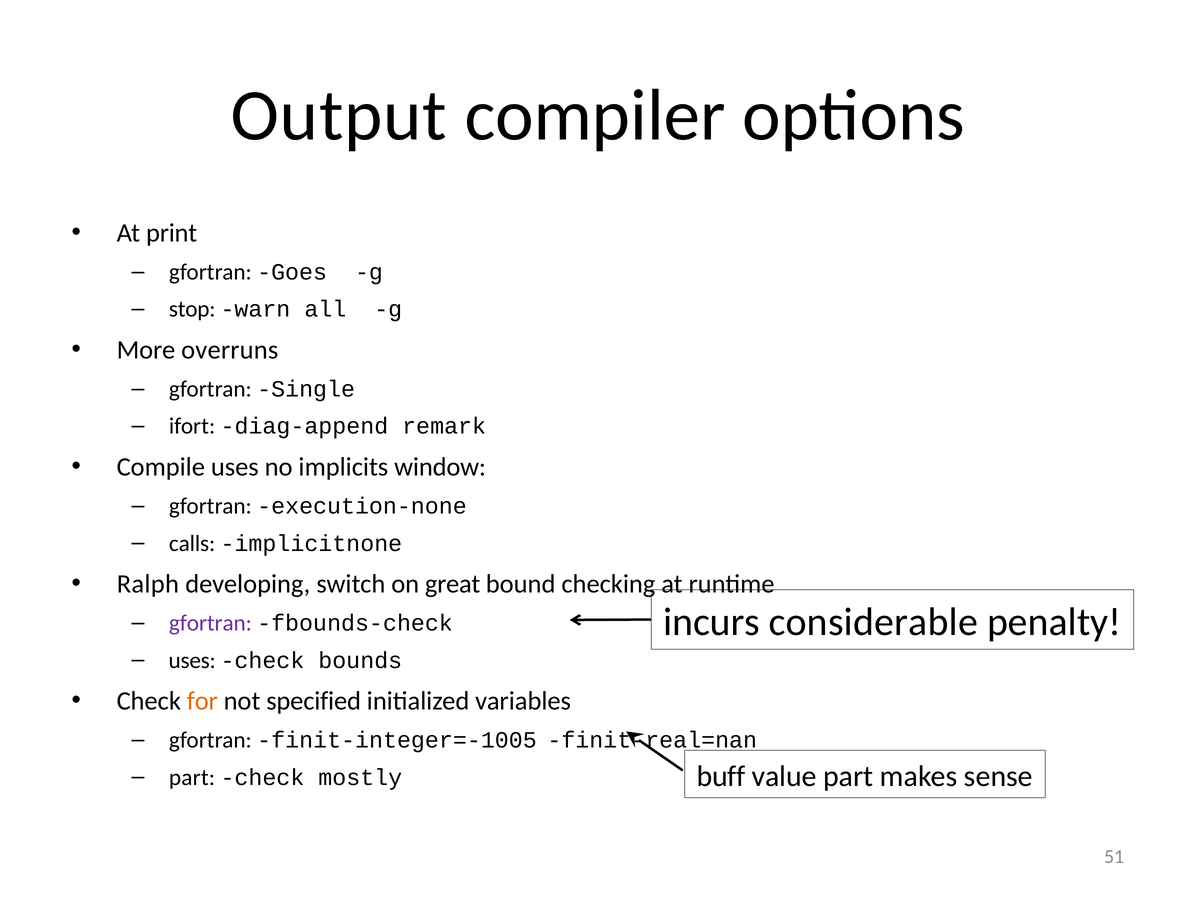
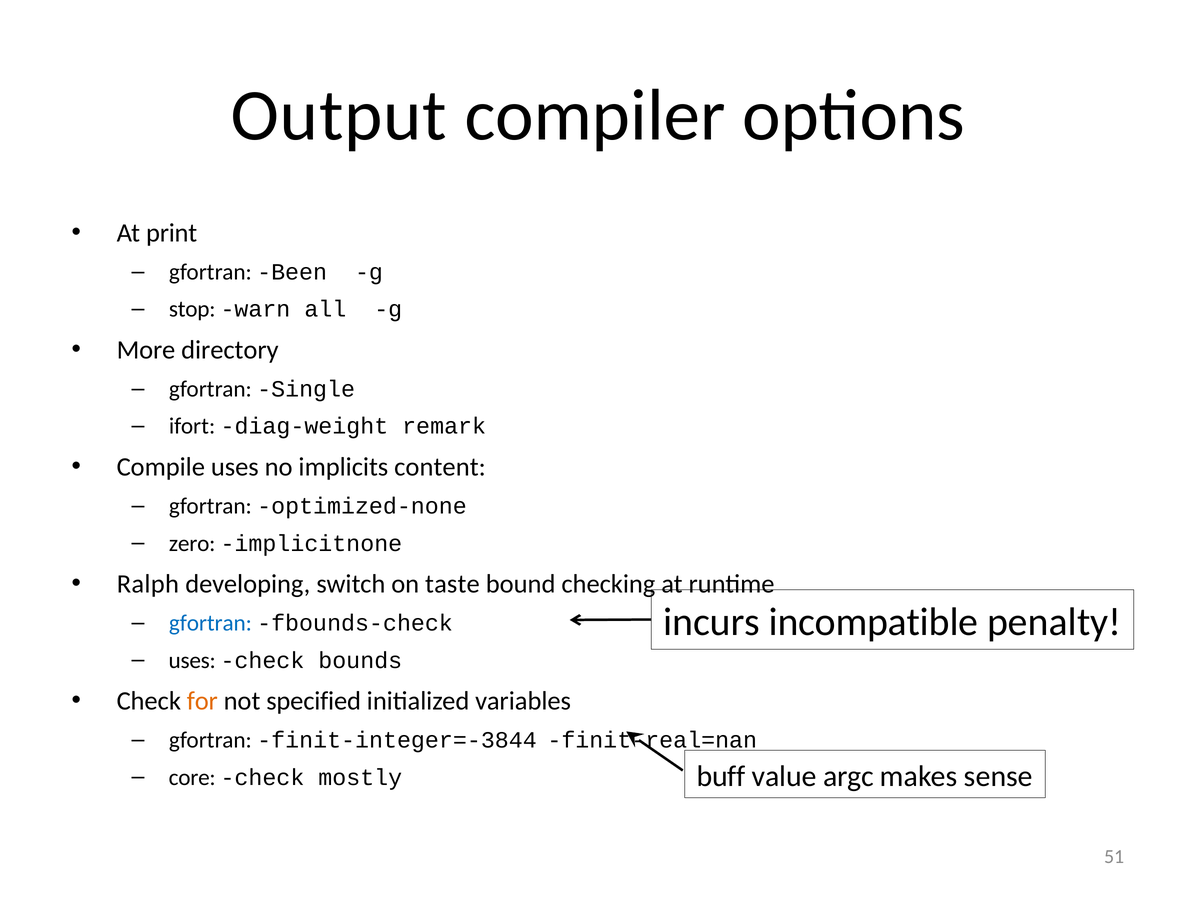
Goes: Goes -> Been
overruns: overruns -> directory
diag-append: diag-append -> diag-weight
window: window -> content
execution-none: execution-none -> optimized-none
calls: calls -> zero
great: great -> taste
considerable: considerable -> incompatible
gfortran at (210, 623) colour: purple -> blue
finit-integer=-1005: finit-integer=-1005 -> finit-integer=-3844
value part: part -> argc
part at (192, 777): part -> core
